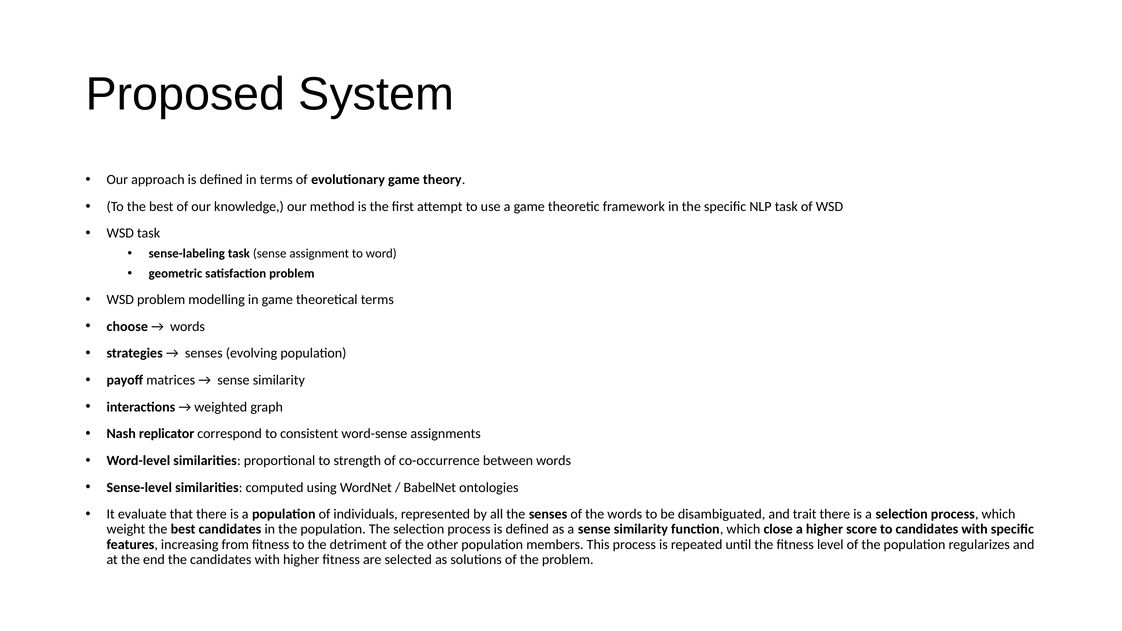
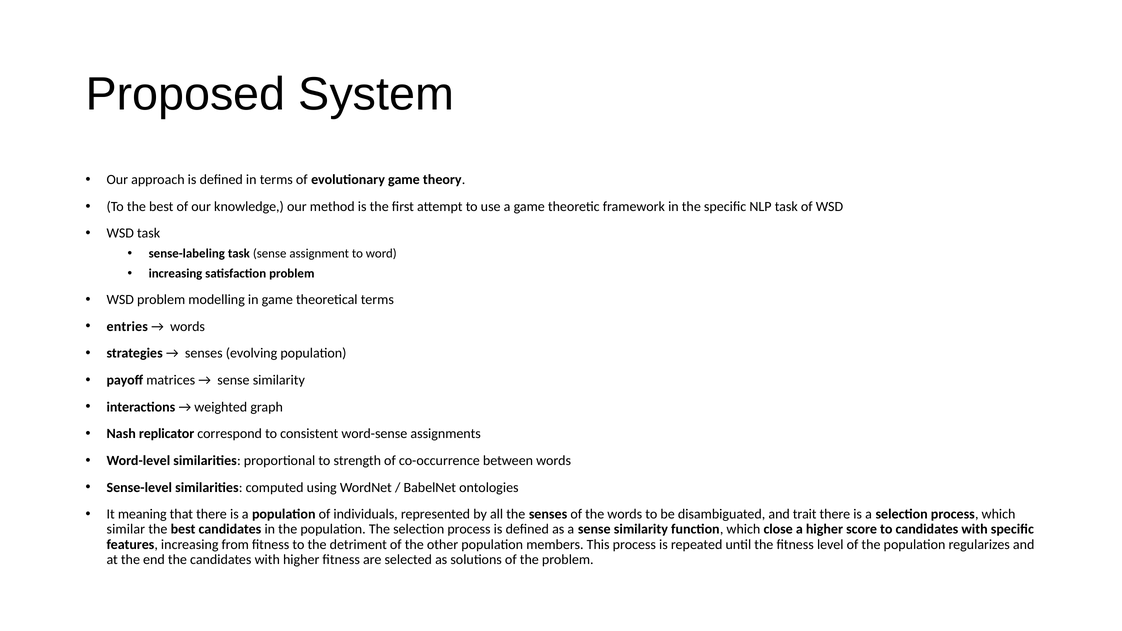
geometric at (175, 273): geometric -> increasing
choose: choose -> entries
evaluate: evaluate -> meaning
weight: weight -> similar
